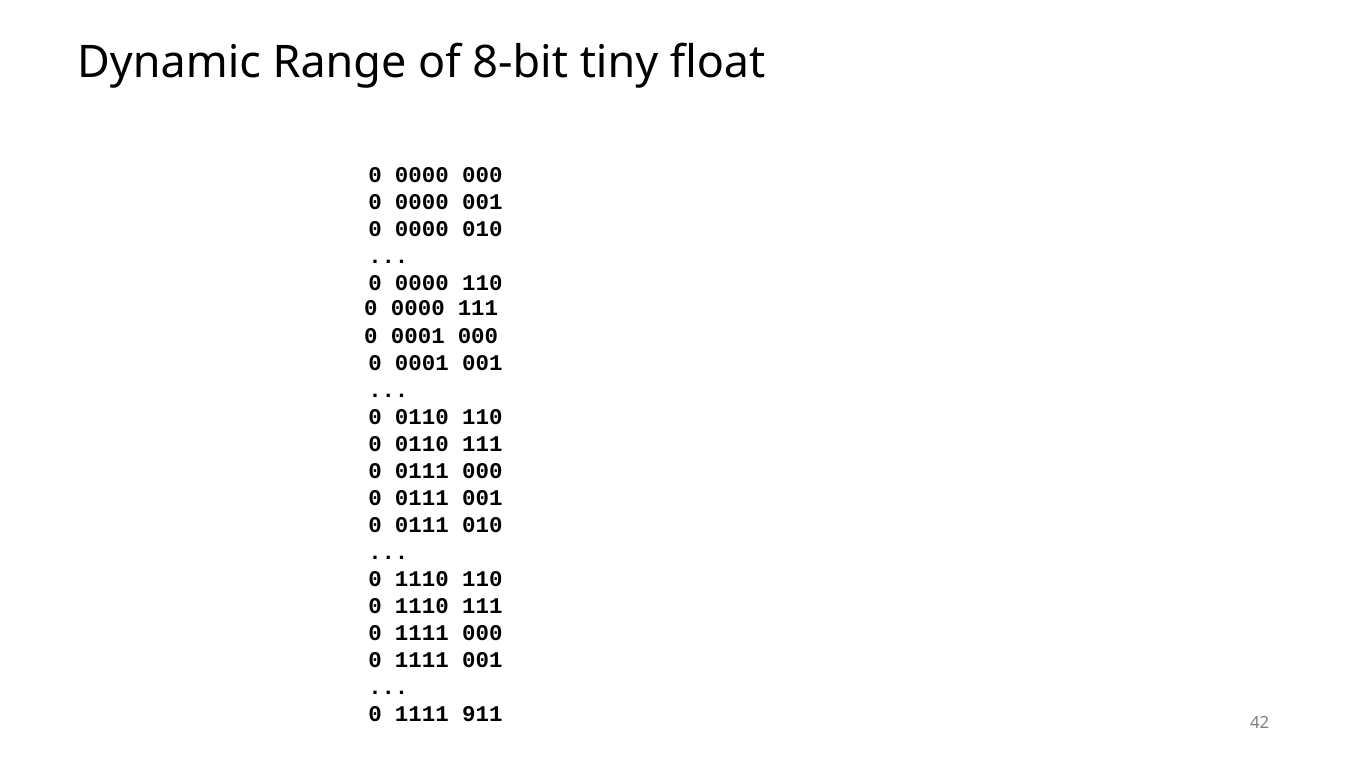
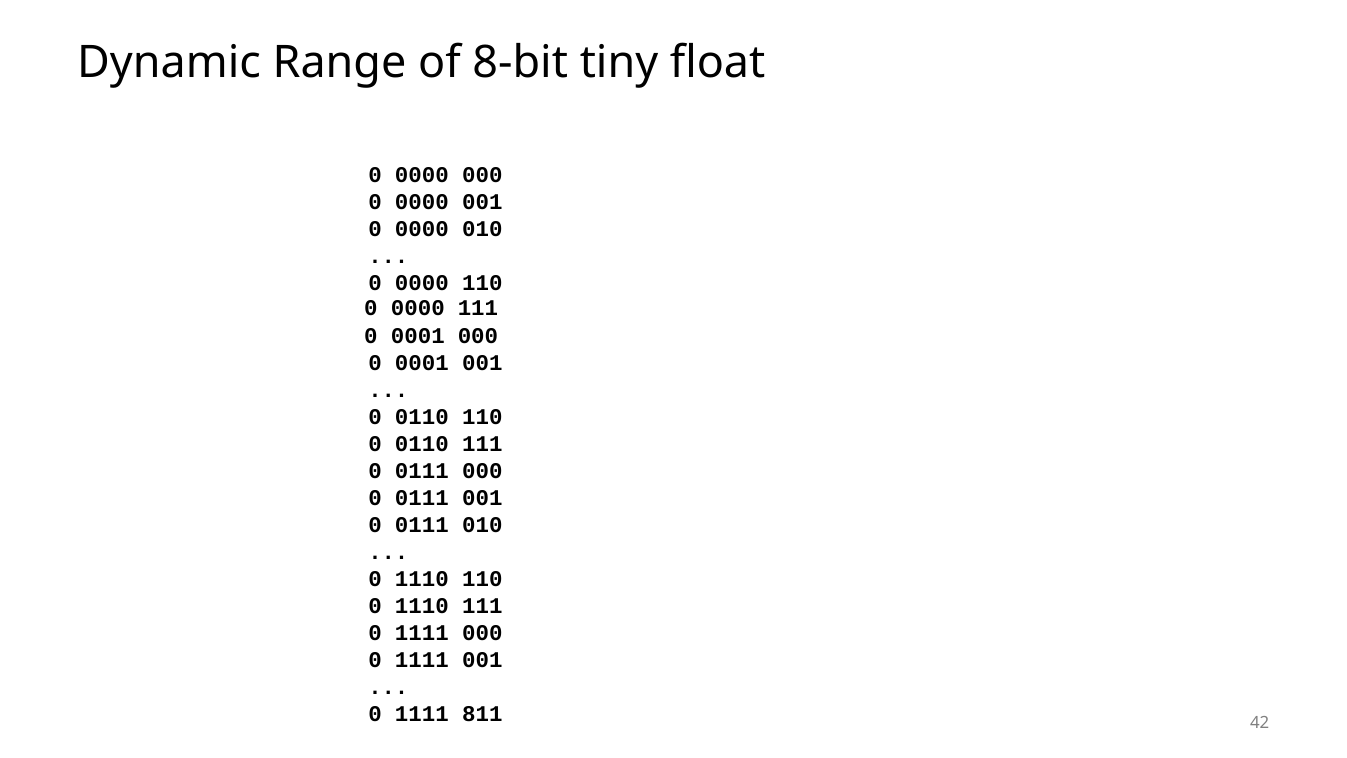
911: 911 -> 811
